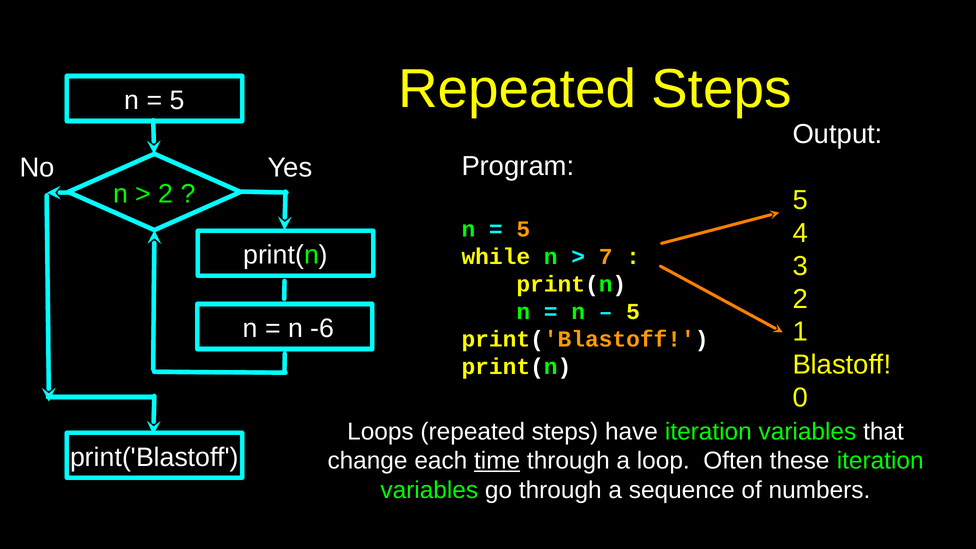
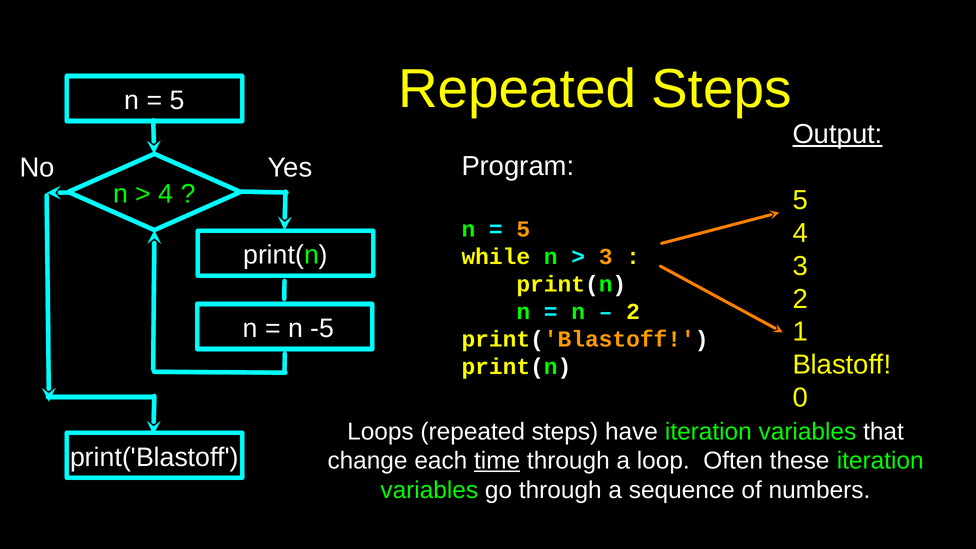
Output underline: none -> present
2 at (166, 194): 2 -> 4
7 at (606, 257): 7 -> 3
5 at (633, 312): 5 -> 2
-6: -6 -> -5
